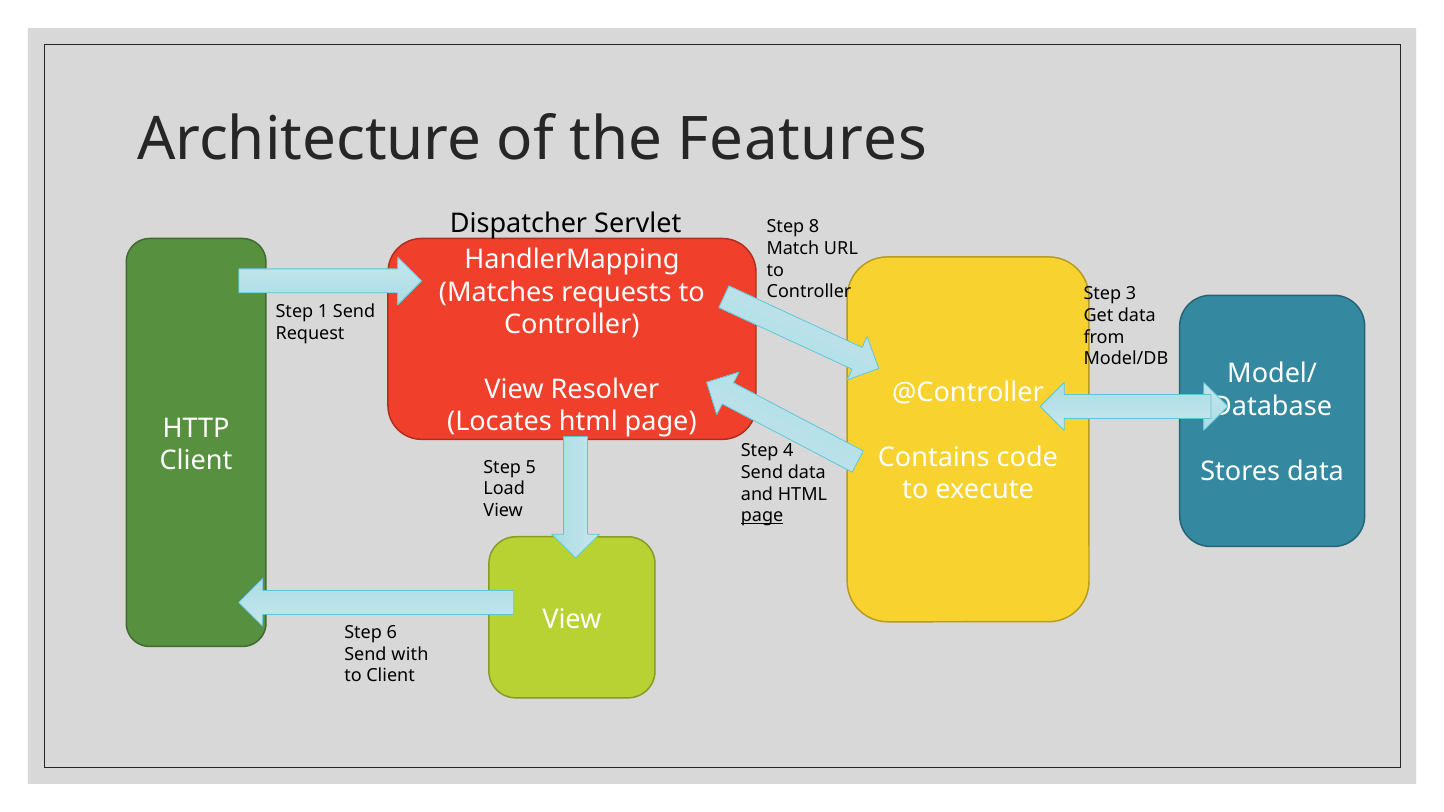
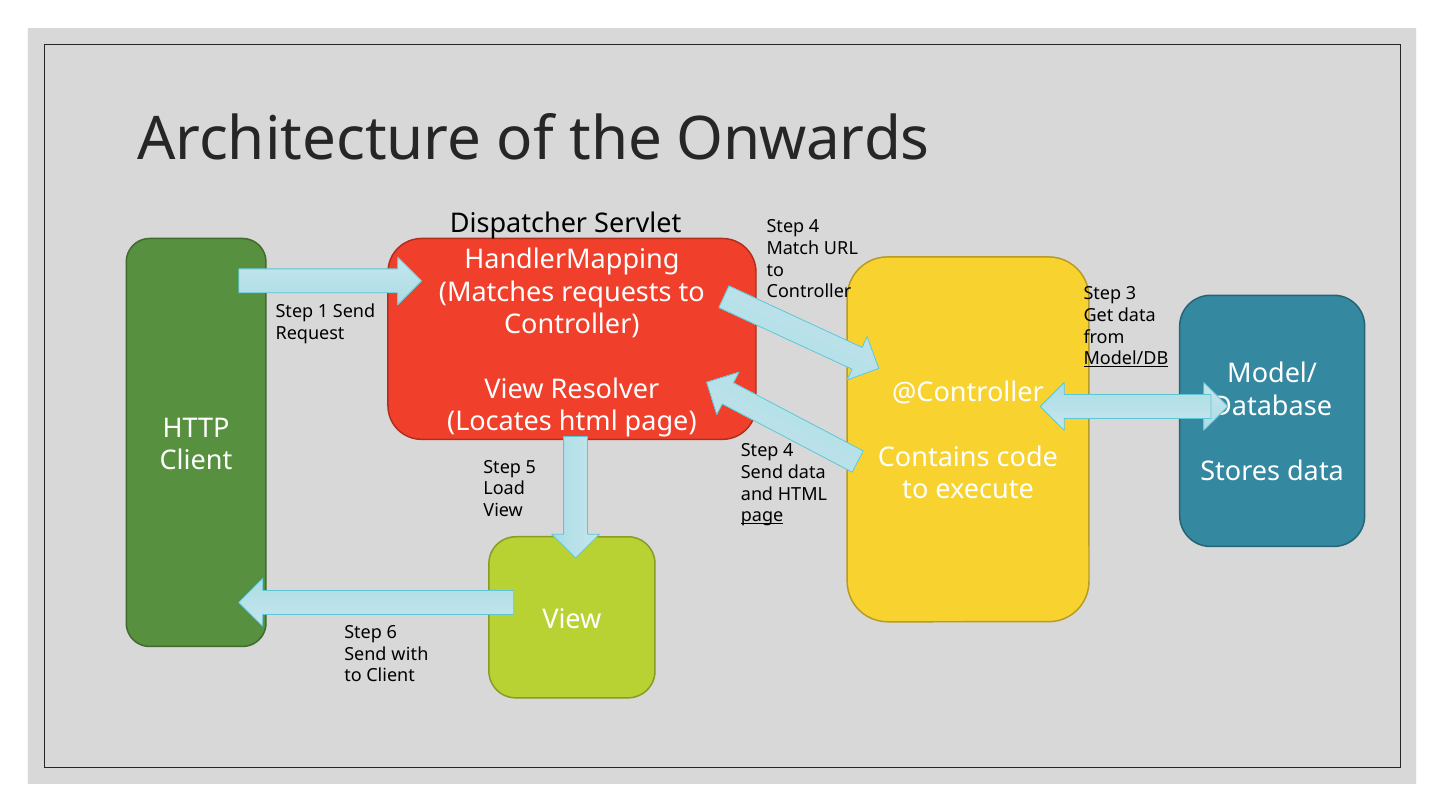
Features: Features -> Onwards
8 at (814, 227): 8 -> 4
Model/DB underline: none -> present
